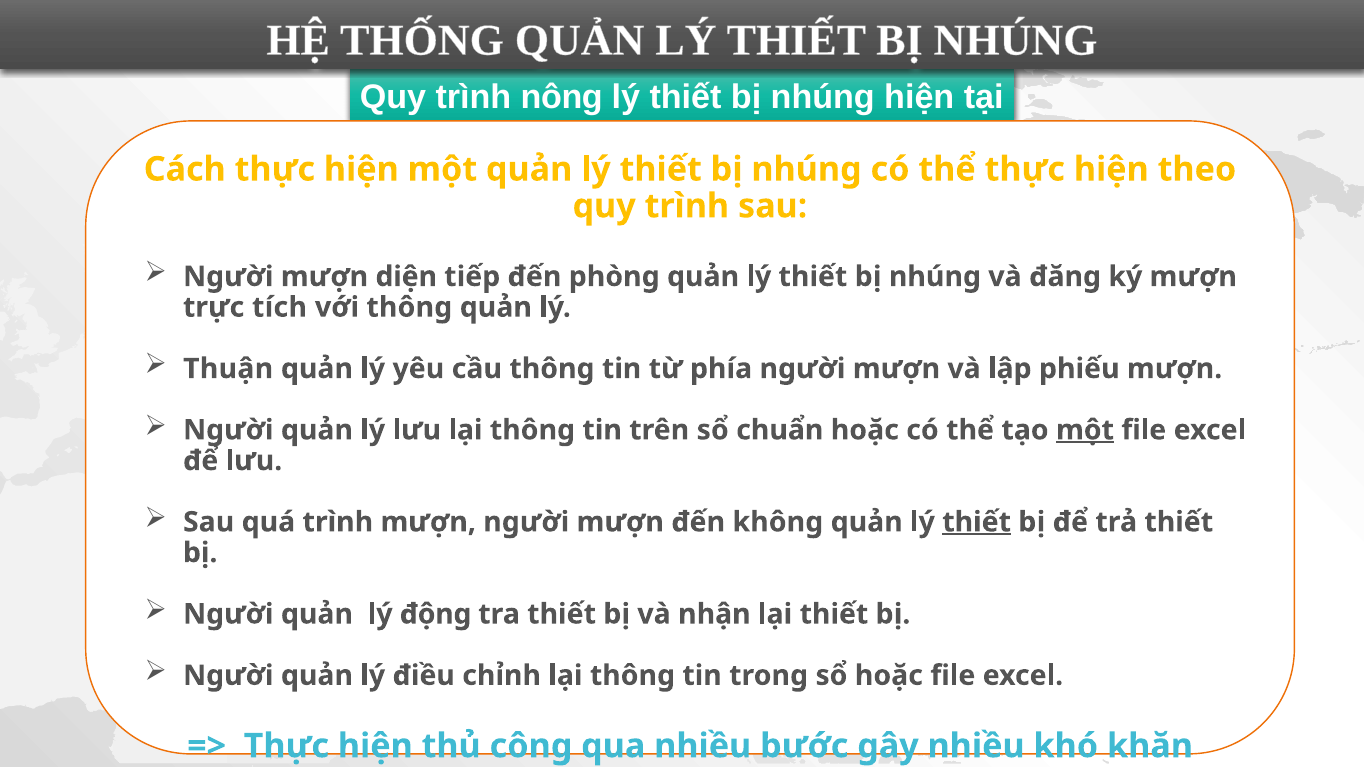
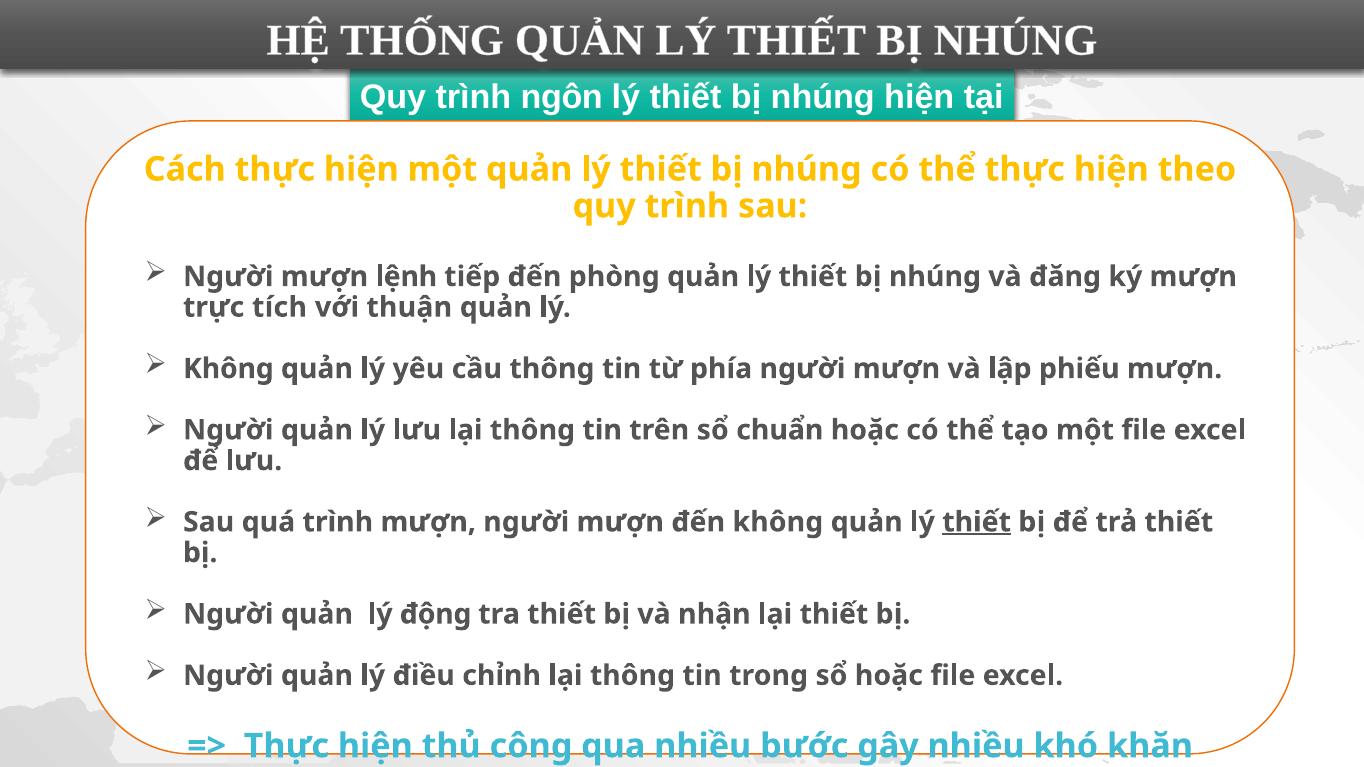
nông: nông -> ngôn
diện: diện -> lệnh
với thông: thông -> thuận
Thuận at (228, 369): Thuận -> Không
một at (1085, 430) underline: present -> none
